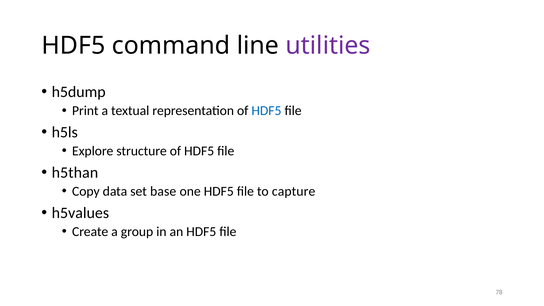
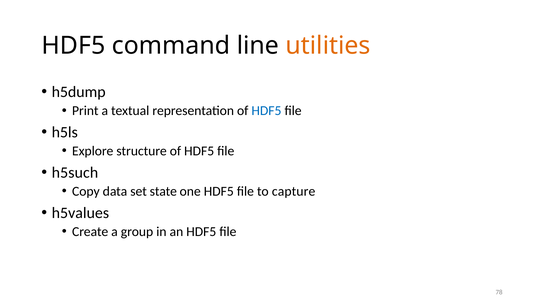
utilities colour: purple -> orange
h5than: h5than -> h5such
base: base -> state
